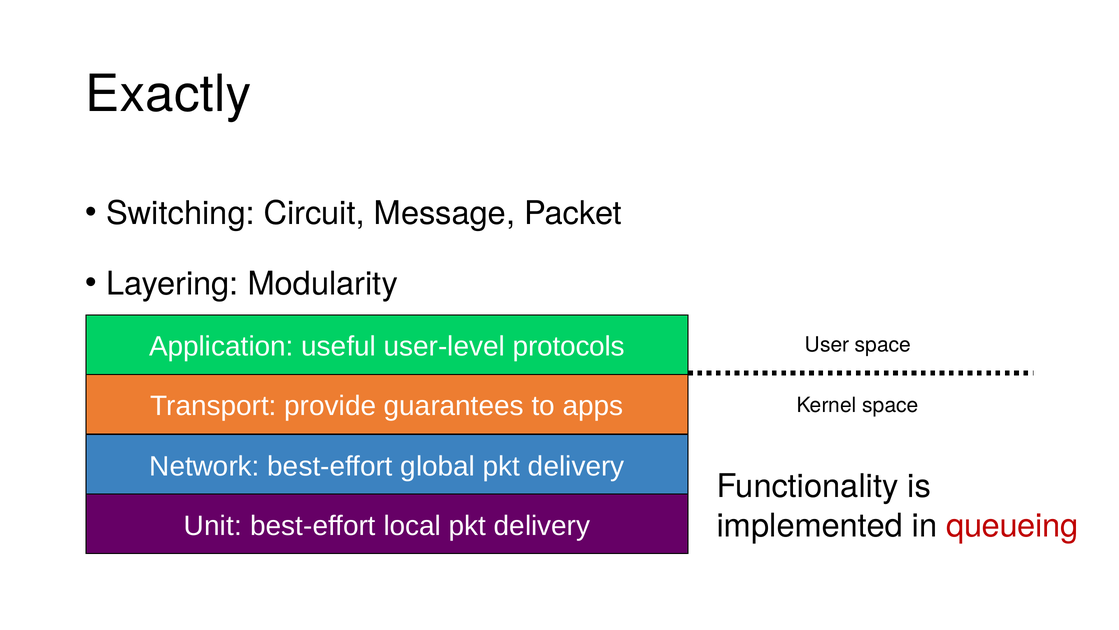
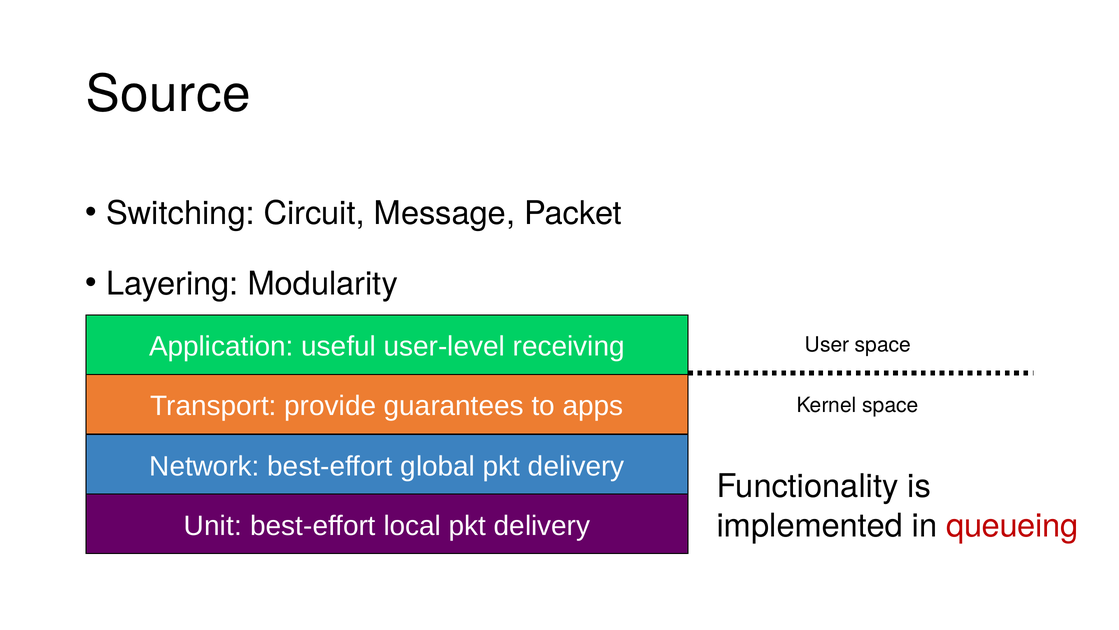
Exactly: Exactly -> Source
protocols: protocols -> receiving
